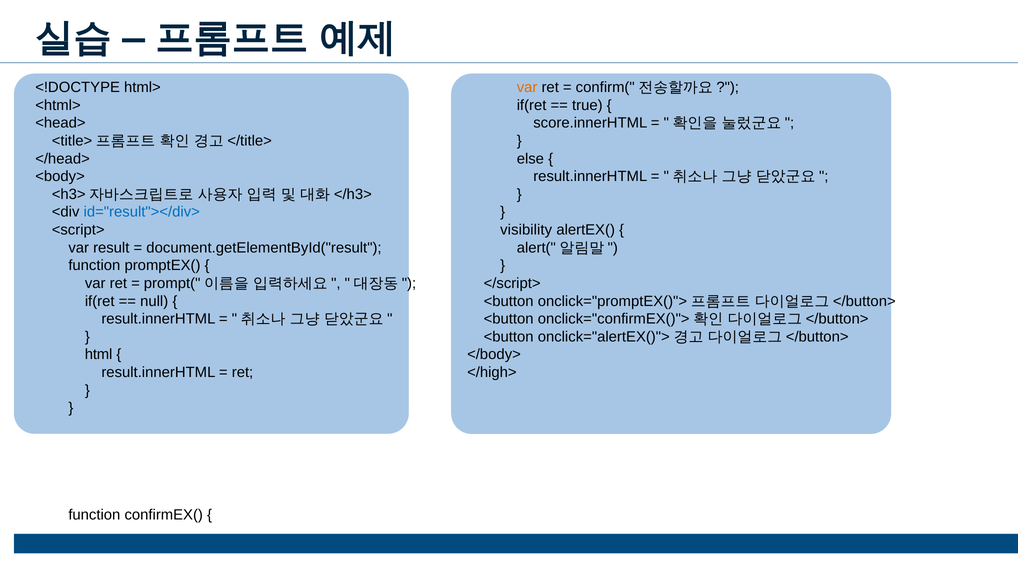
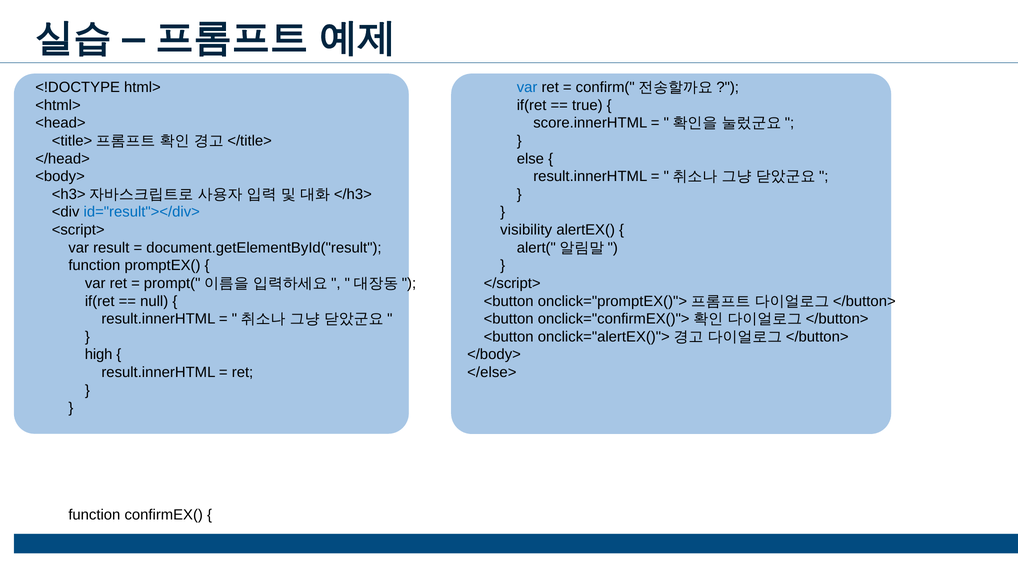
var at (527, 88) colour: orange -> blue
html: html -> high
</high>: </high> -> </else>
